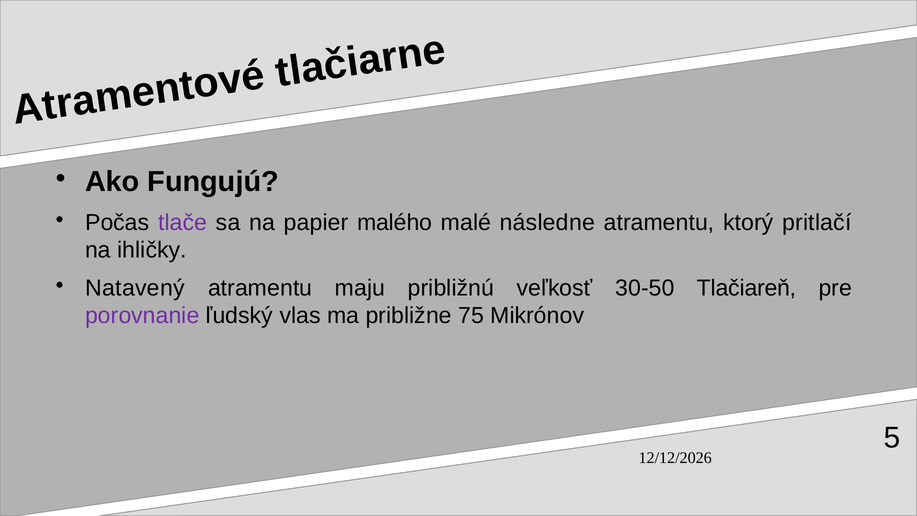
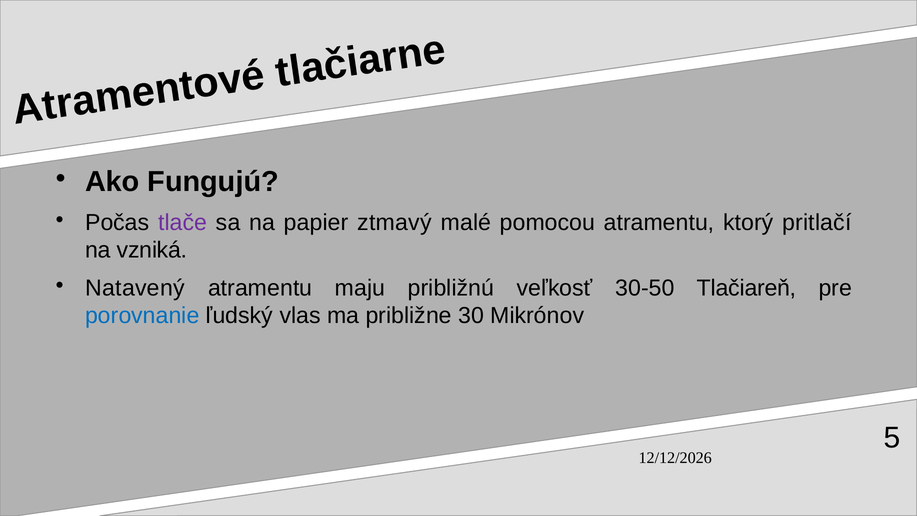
malého: malého -> ztmavý
následne: následne -> pomocou
ihličky: ihličky -> vzniká
porovnanie colour: purple -> blue
75: 75 -> 30
